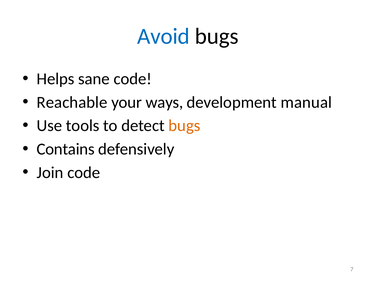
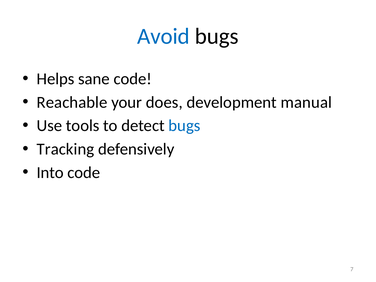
ways: ways -> does
bugs at (184, 126) colour: orange -> blue
Contains: Contains -> Tracking
Join: Join -> Into
